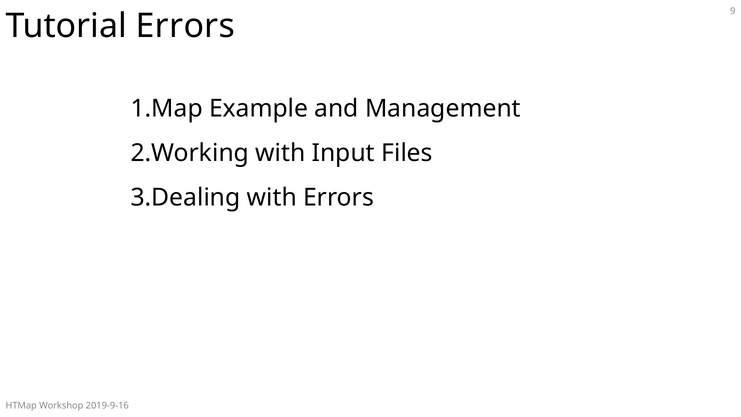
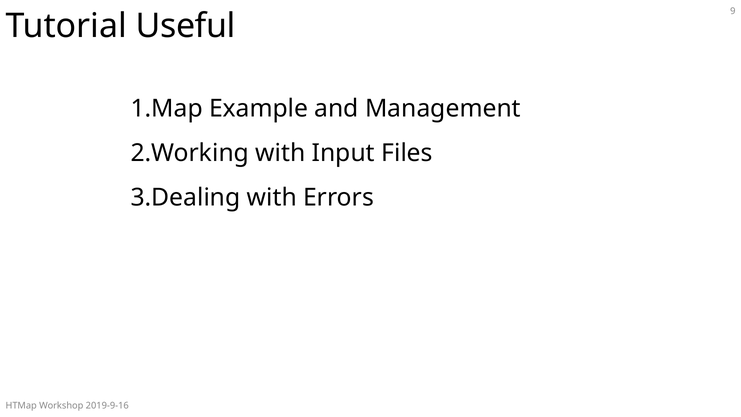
Tutorial Errors: Errors -> Useful
